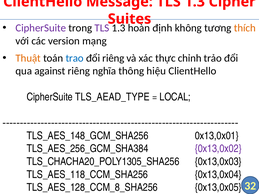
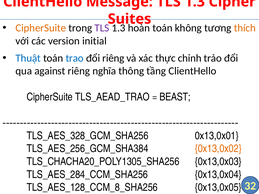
CipherSuite at (41, 28) colour: purple -> orange
định at (162, 28): định -> toán
mạng: mạng -> initial
Thuật colour: orange -> blue
hiệu: hiệu -> tầng
TLS_AEAD_TYPE: TLS_AEAD_TYPE -> TLS_AEAD_TRAO
LOCAL: LOCAL -> BEAST
TLS_AES_148_GCM_SHA256: TLS_AES_148_GCM_SHA256 -> TLS_AES_328_GCM_SHA256
0x13,0x02 colour: purple -> orange
TLS_AES_118_CCM_SHA256: TLS_AES_118_CCM_SHA256 -> TLS_AES_284_CCM_SHA256
